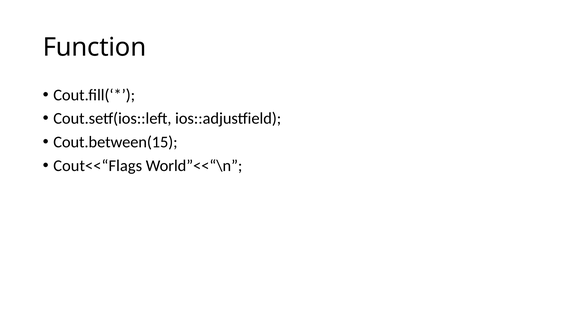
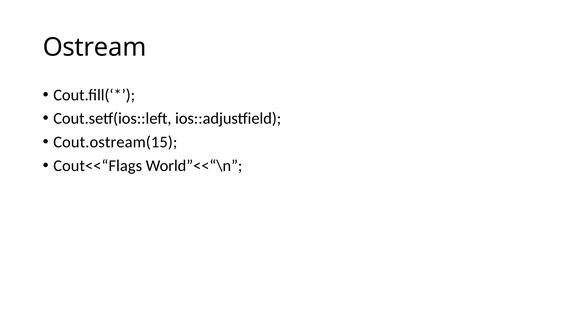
Function: Function -> Ostream
Cout.between(15: Cout.between(15 -> Cout.ostream(15
